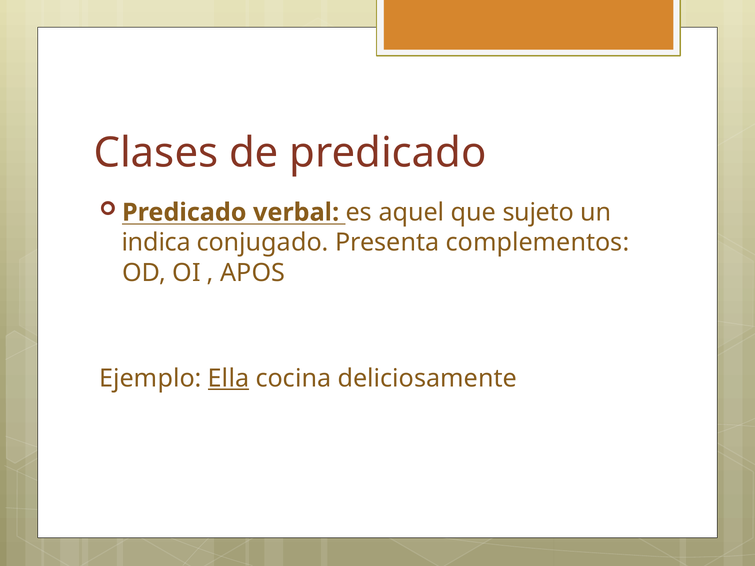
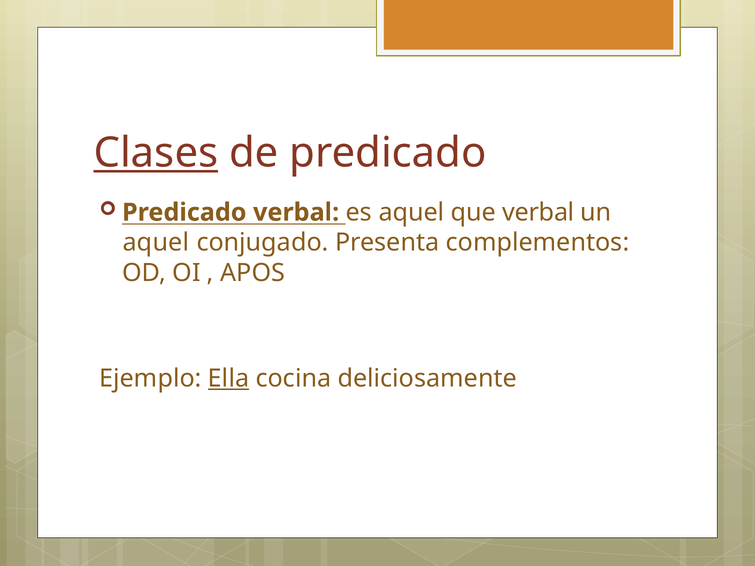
Clases underline: none -> present
que sujeto: sujeto -> verbal
indica at (156, 243): indica -> aquel
